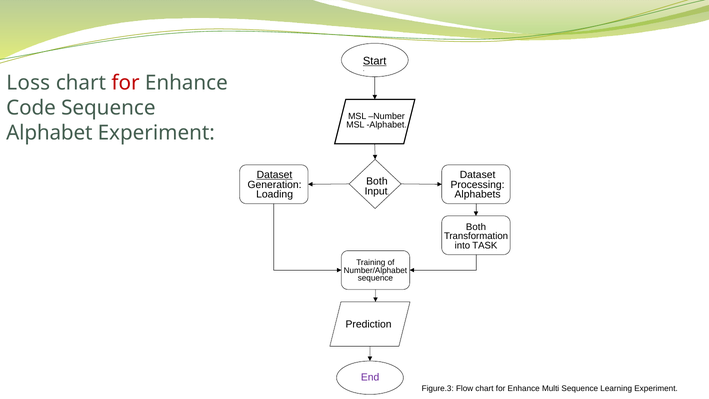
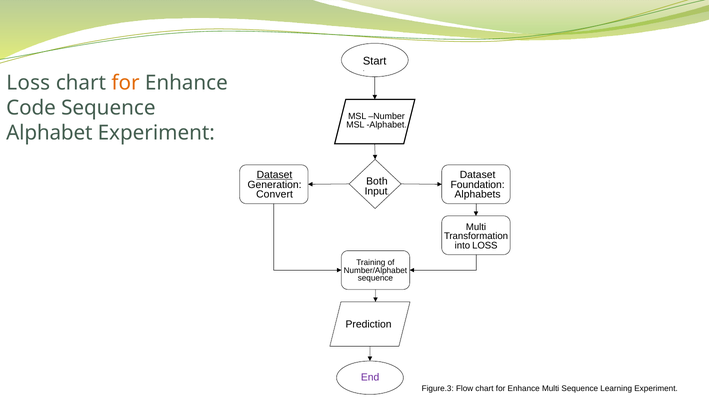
Start underline: present -> none
for at (125, 83) colour: red -> orange
Processing: Processing -> Foundation
Loading: Loading -> Convert
Both at (476, 227): Both -> Multi
into TASK: TASK -> LOSS
